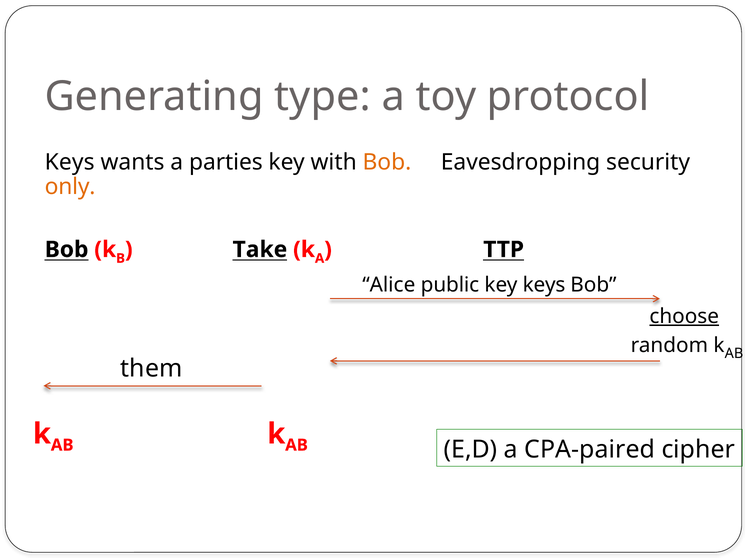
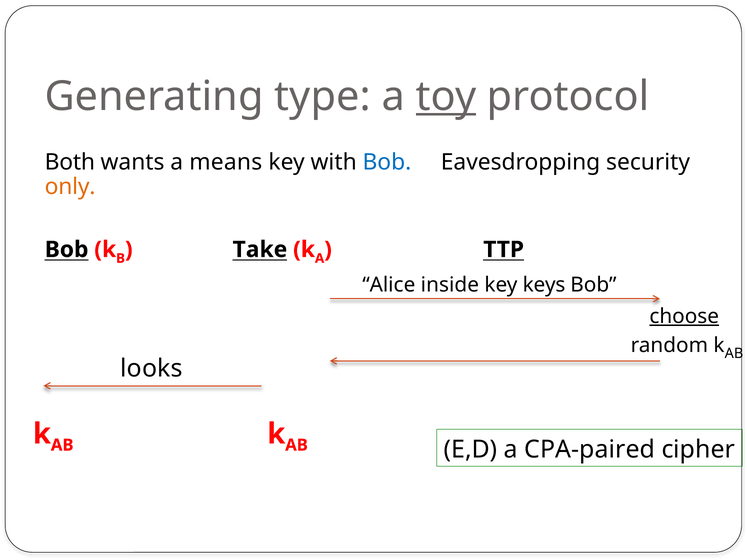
toy underline: none -> present
Keys at (70, 162): Keys -> Both
parties: parties -> means
Bob at (387, 162) colour: orange -> blue
public: public -> inside
them: them -> looks
